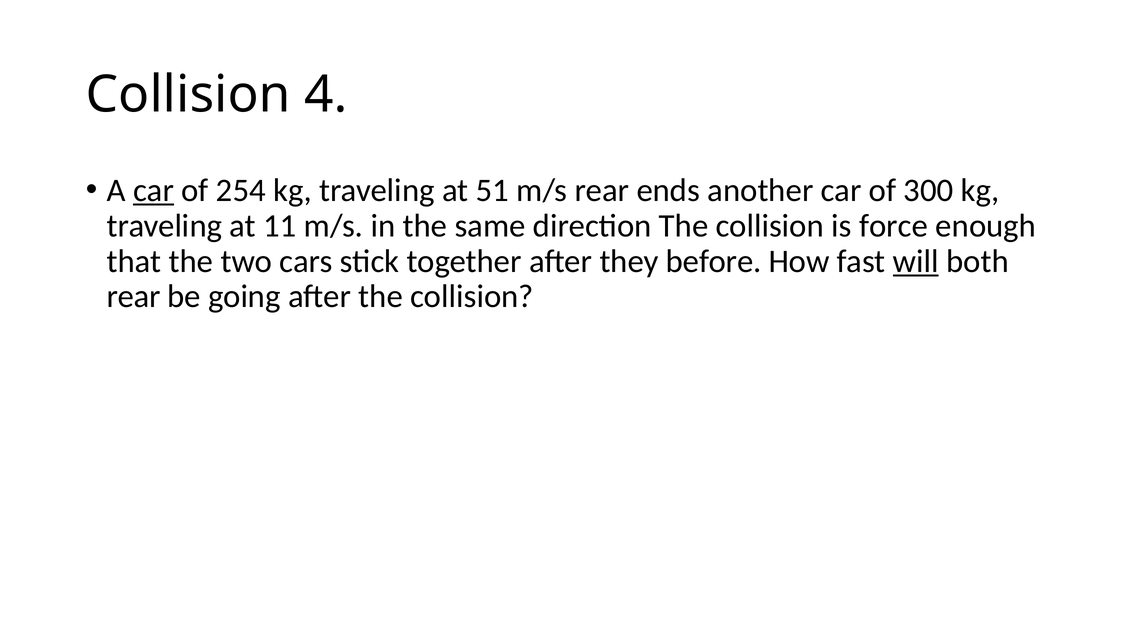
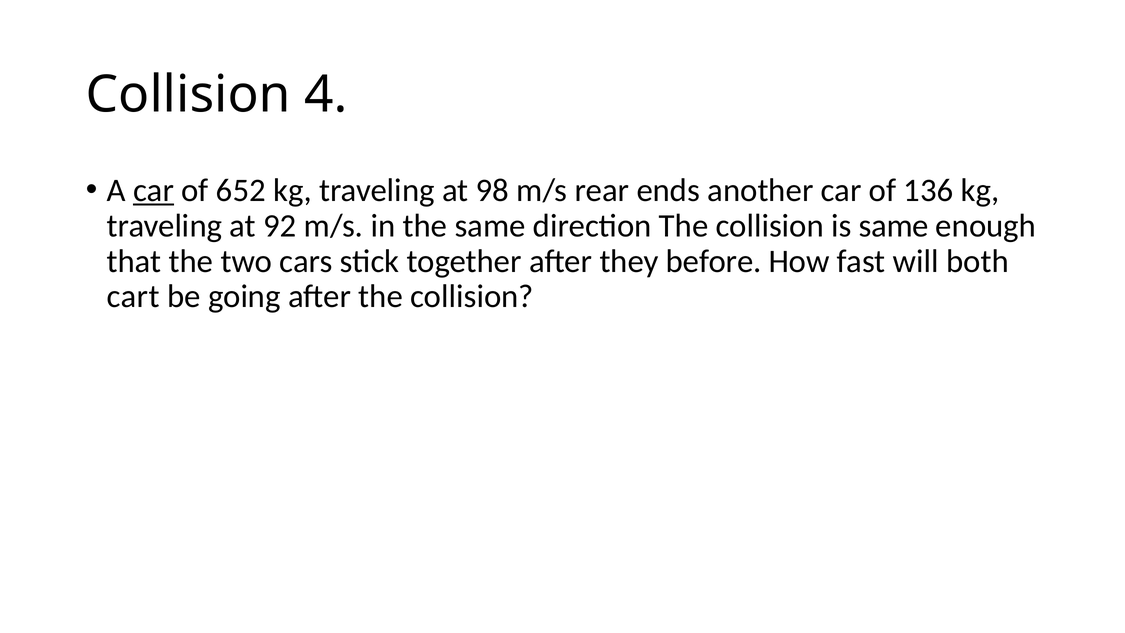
254: 254 -> 652
51: 51 -> 98
300: 300 -> 136
11: 11 -> 92
is force: force -> same
will underline: present -> none
rear at (133, 297): rear -> cart
